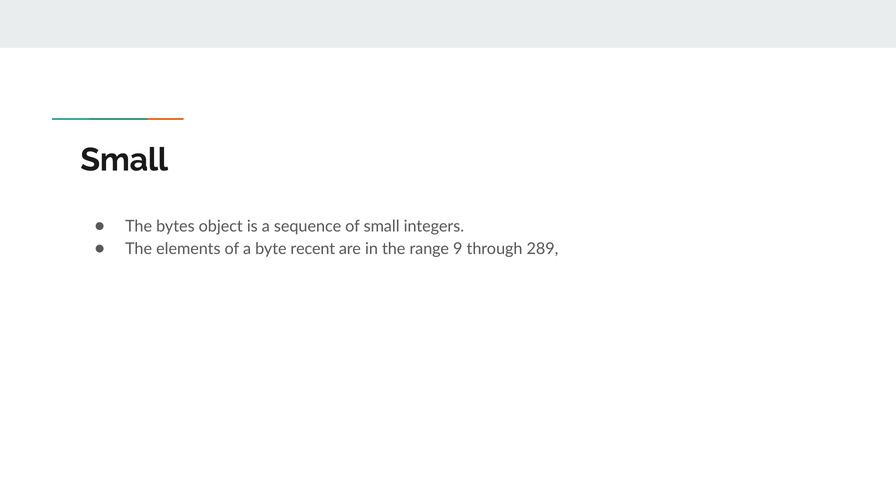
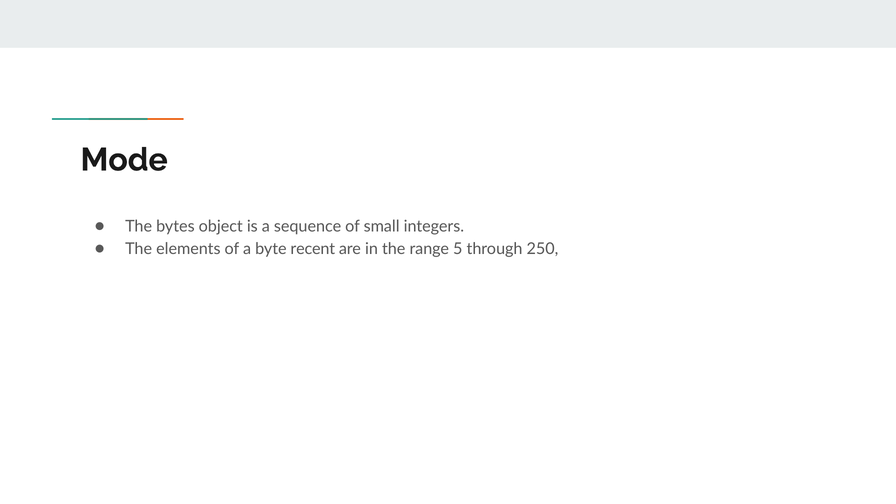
Small at (124, 160): Small -> Mode
9: 9 -> 5
289: 289 -> 250
